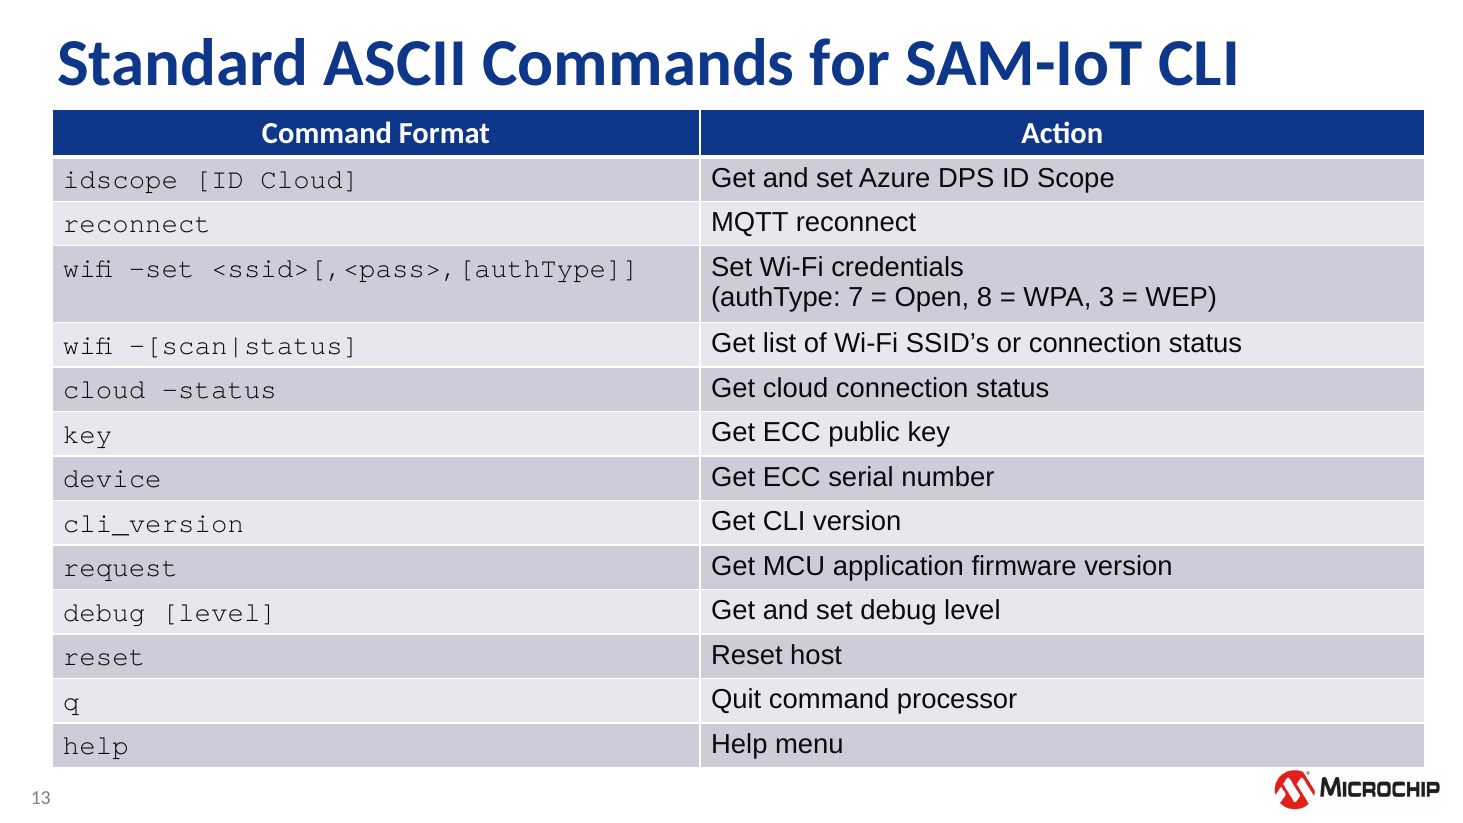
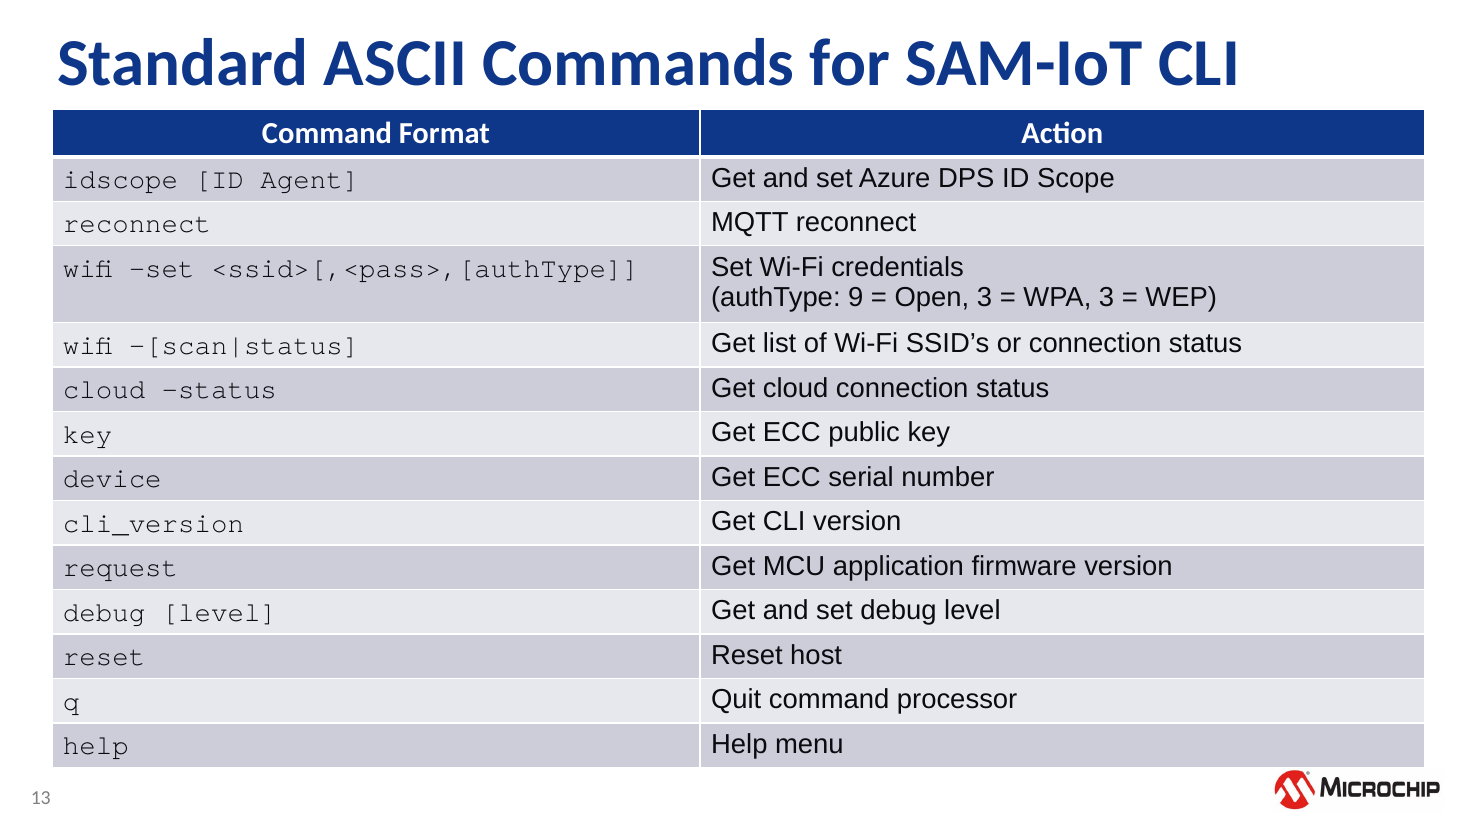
ID Cloud: Cloud -> Agent
7: 7 -> 9
Open 8: 8 -> 3
